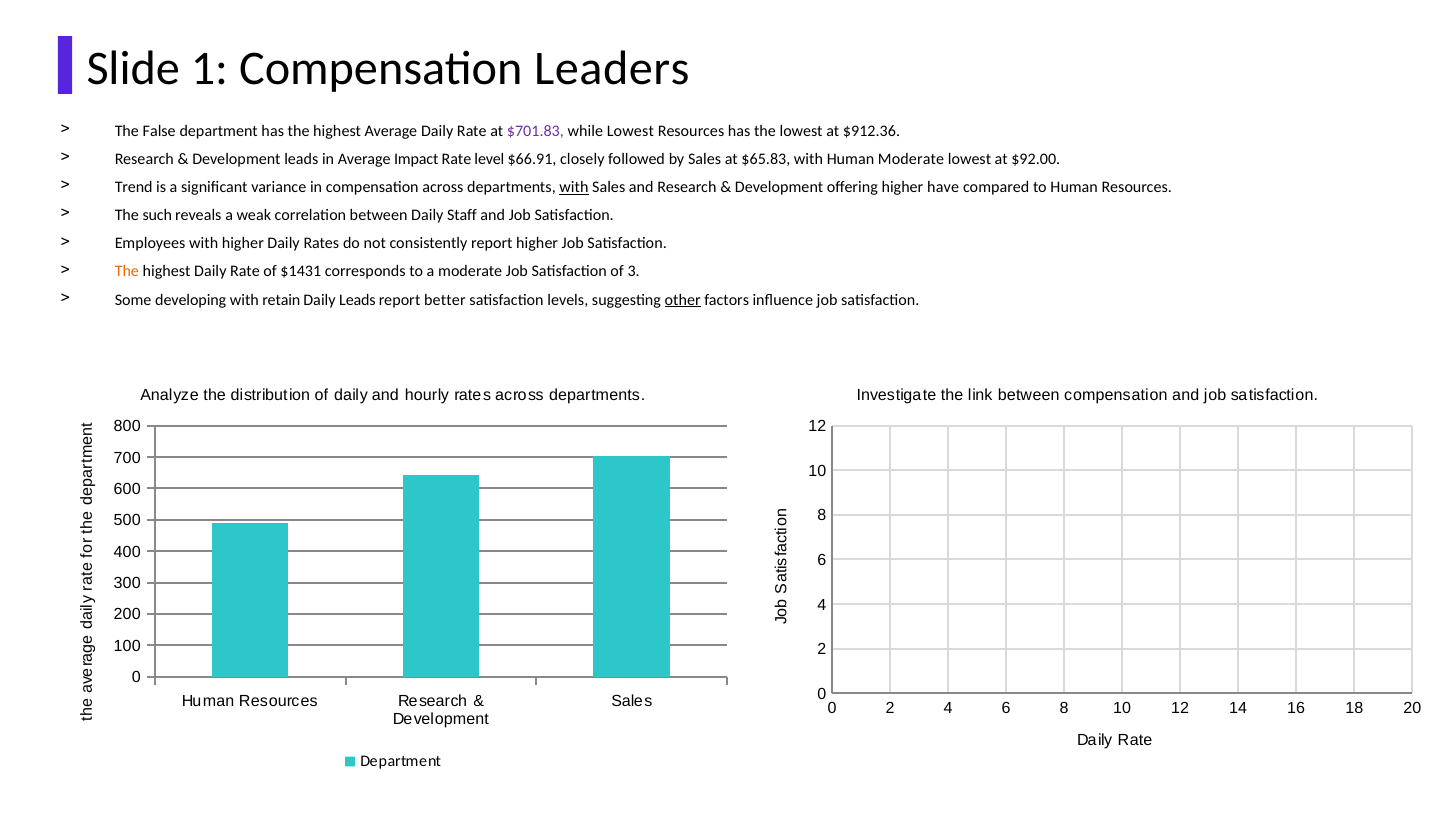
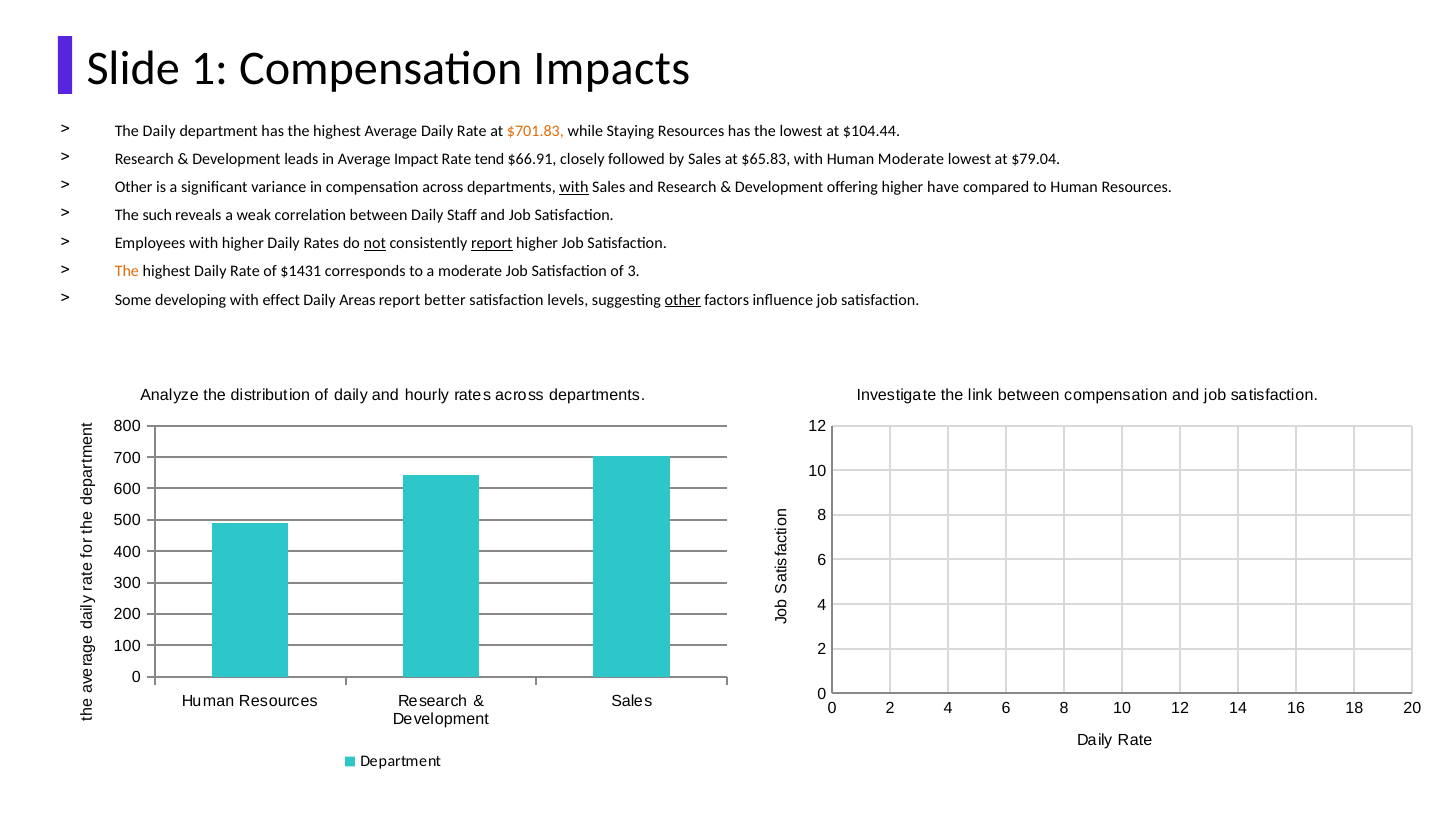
Leaders: Leaders -> Impacts
The False: False -> Daily
$701.83 colour: purple -> orange
while Lowest: Lowest -> Staying
$912.36: $912.36 -> $104.44
level: level -> tend
$92.00: $92.00 -> $79.04
Trend at (134, 187): Trend -> Other
not underline: none -> present
report at (492, 243) underline: none -> present
retain: retain -> effect
Daily Leads: Leads -> Areas
